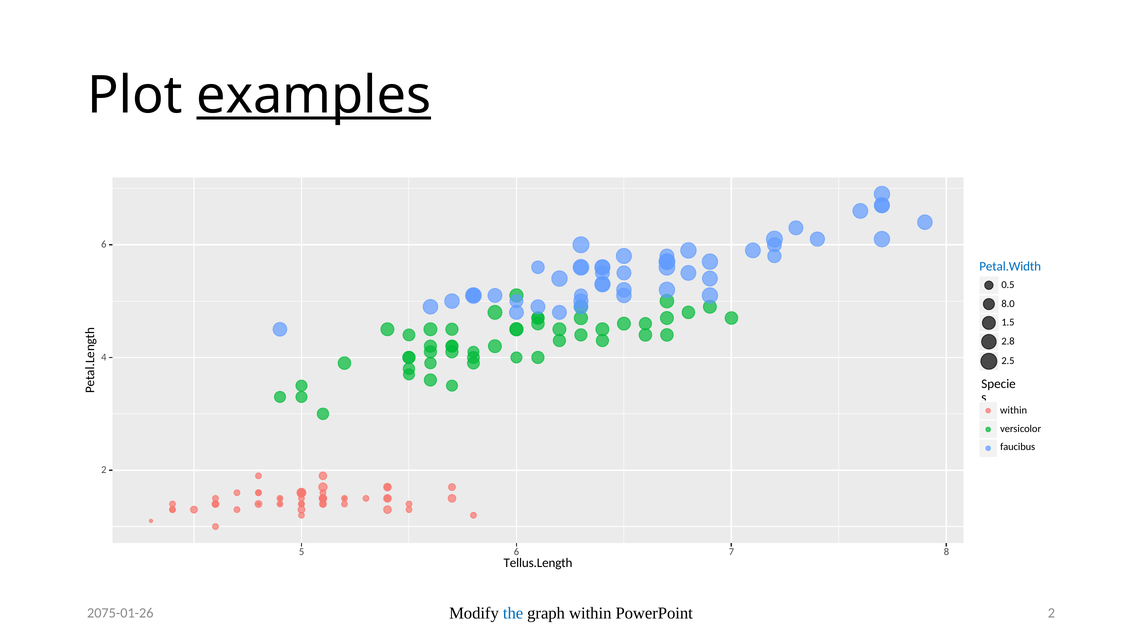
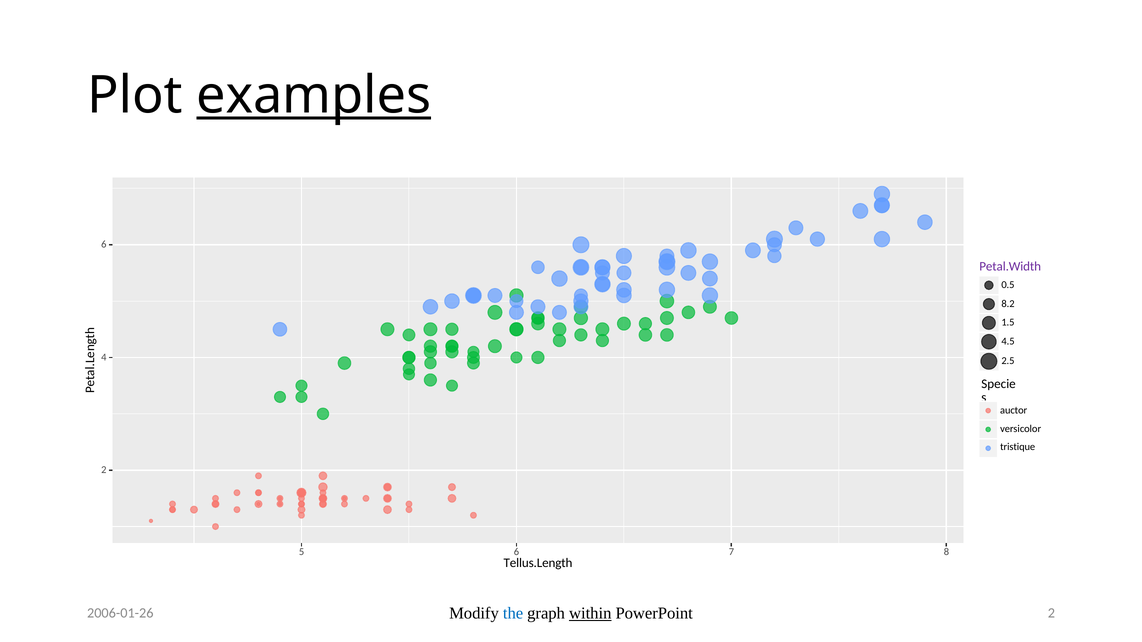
Petal.Width colour: blue -> purple
8.0: 8.0 -> 8.2
2.8: 2.8 -> 4.5
within at (1014, 411): within -> auctor
faucibus: faucibus -> tristique
within at (590, 614) underline: none -> present
2075-01-26: 2075-01-26 -> 2006-01-26
